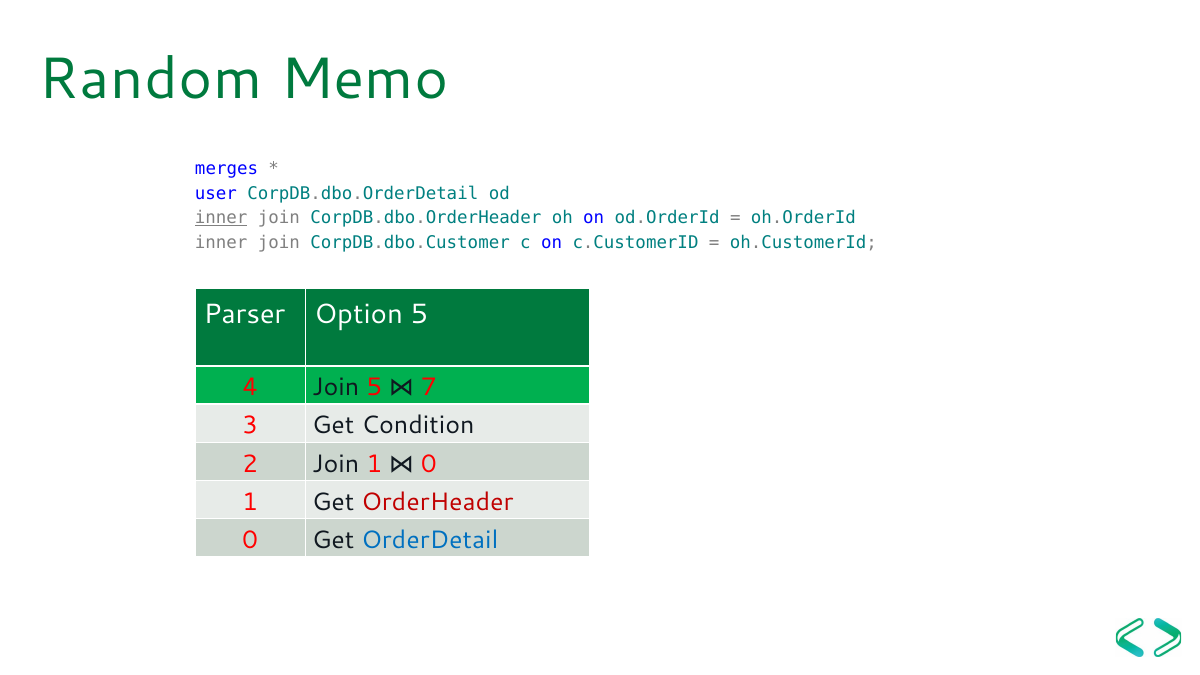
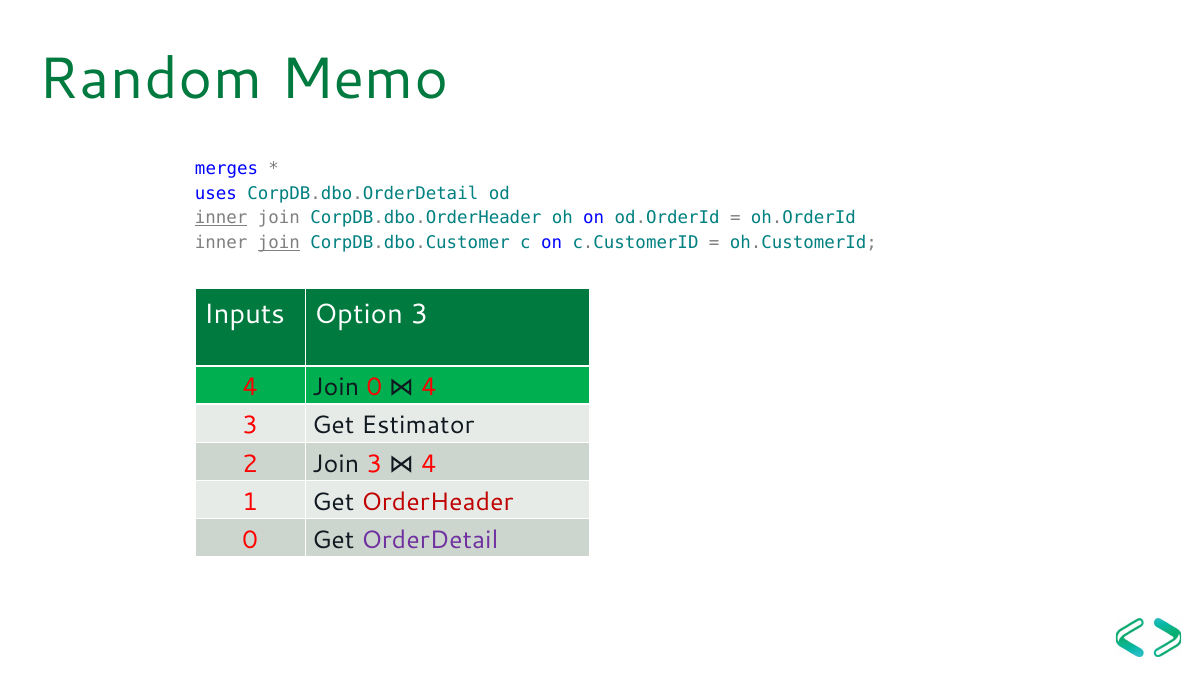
user: user -> uses
join at (279, 243) underline: none -> present
Parser: Parser -> Inputs
Option 5: 5 -> 3
Join 5: 5 -> 0
7 at (429, 388): 7 -> 4
Condition: Condition -> Estimator
Join 1: 1 -> 3
0 at (429, 464): 0 -> 4
OrderDetail colour: blue -> purple
